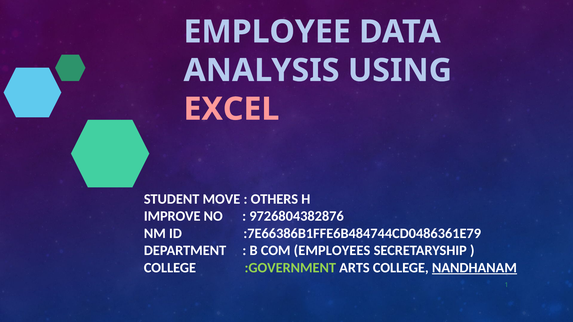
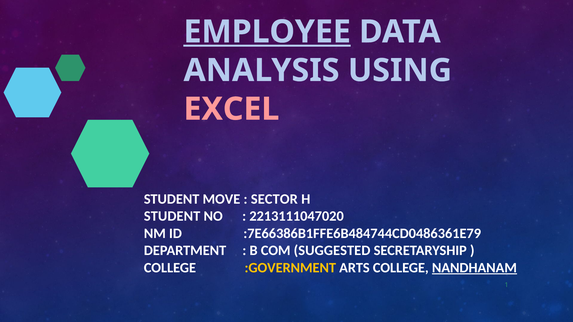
EMPLOYEE underline: none -> present
OTHERS: OTHERS -> SECTOR
IMPROVE at (172, 216): IMPROVE -> STUDENT
9726804382876: 9726804382876 -> 2213111047020
EMPLOYEES: EMPLOYEES -> SUGGESTED
:GOVERNMENT colour: light green -> yellow
